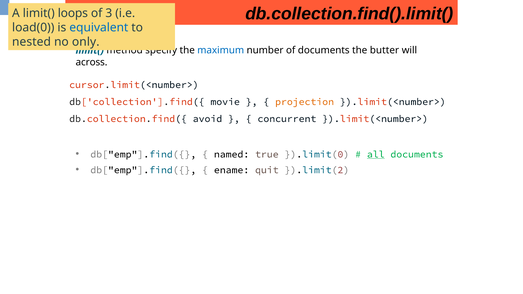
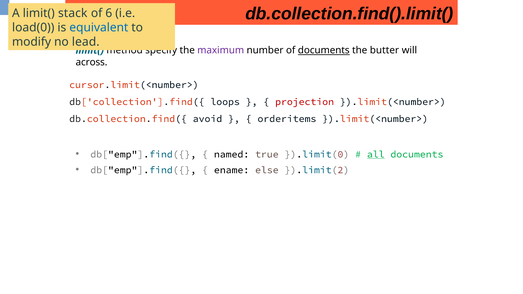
loops: loops -> stack
3: 3 -> 6
nested: nested -> modify
only: only -> lead
maximum colour: blue -> purple
documents at (324, 50) underline: none -> present
movie: movie -> loops
projection colour: orange -> red
concurrent: concurrent -> orderitems
quit: quit -> else
